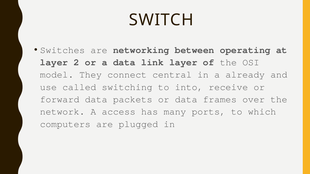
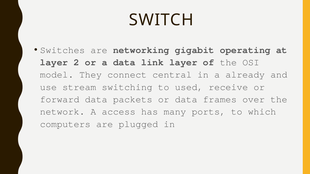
between: between -> gigabit
called: called -> stream
into: into -> used
